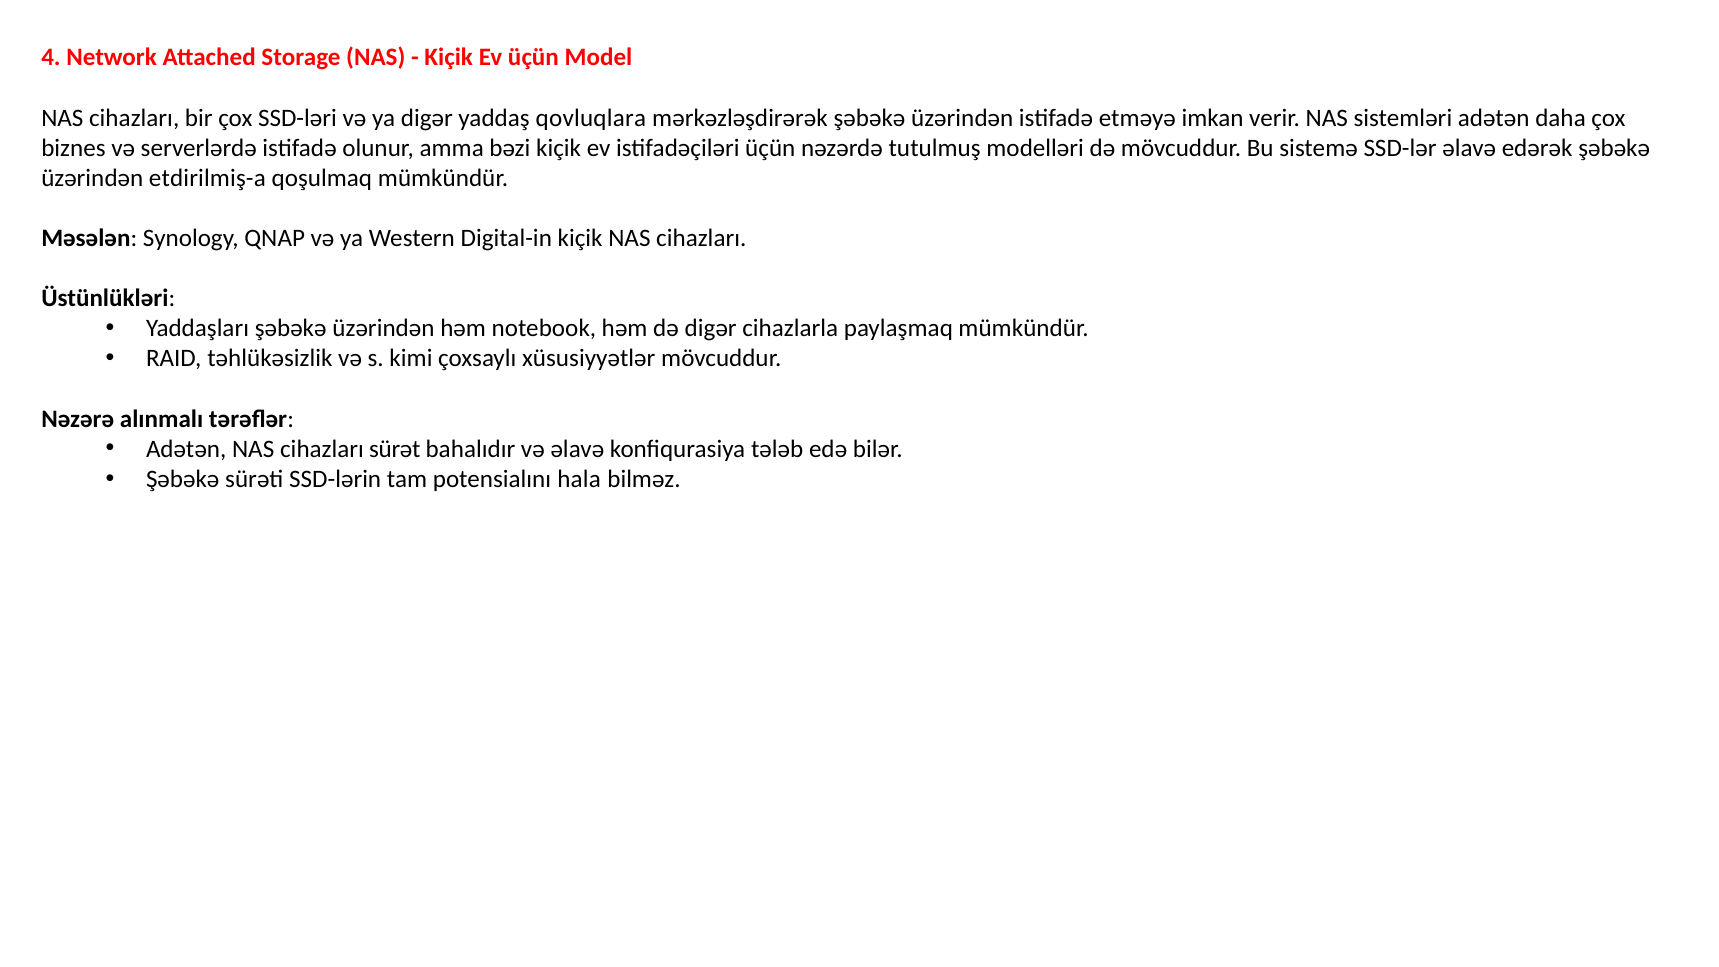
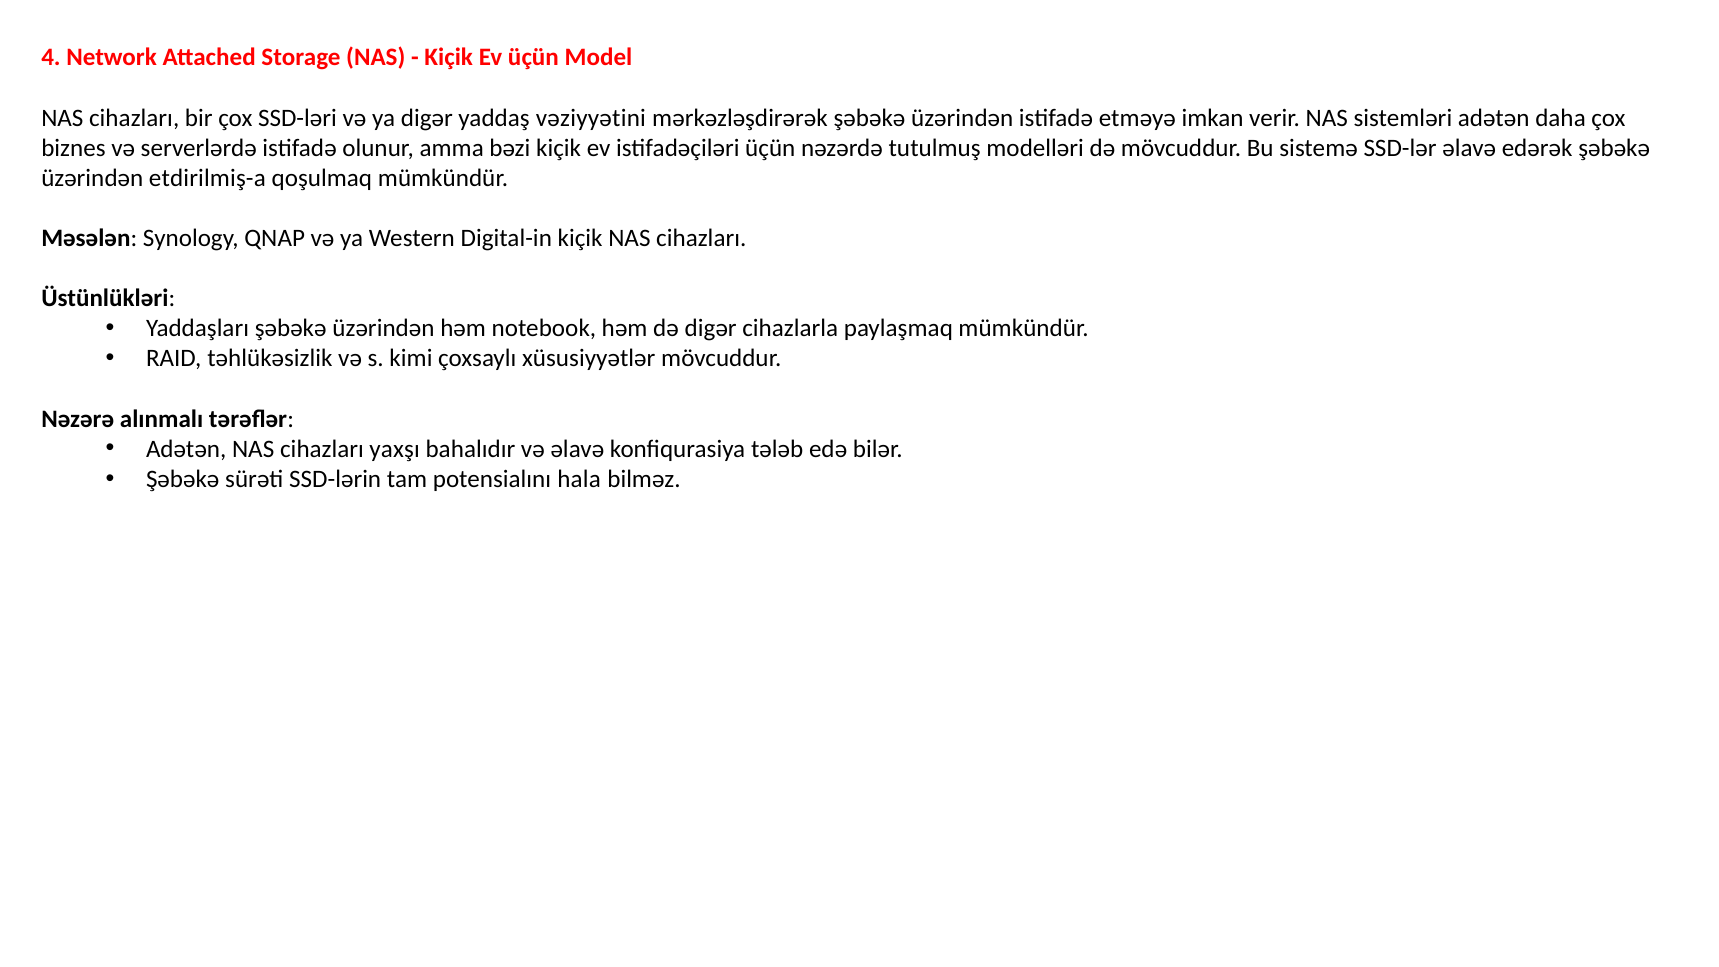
qovluqlara: qovluqlara -> vəziyyətini
sürət: sürət -> yaxşı
